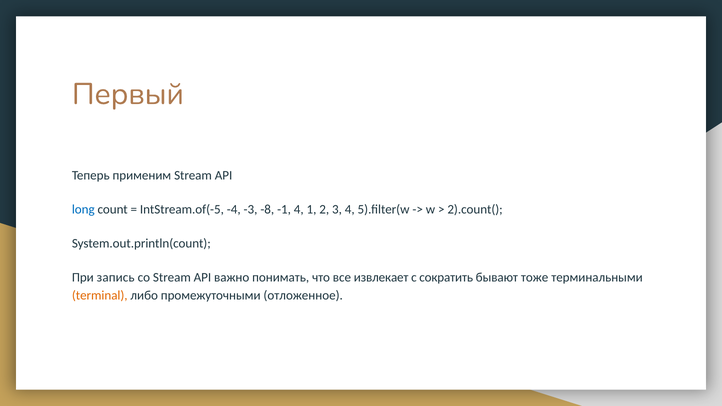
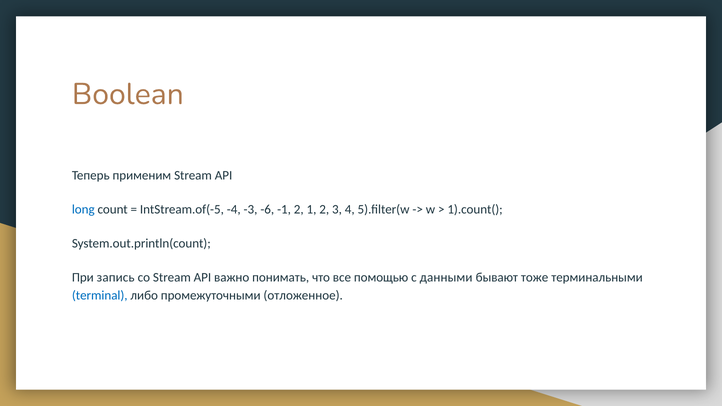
Первый: Первый -> Boolean
-8: -8 -> -6
-1 4: 4 -> 2
2).count(: 2).count( -> 1).count(
извлекает: извлекает -> помощью
сократить: сократить -> данными
terminal colour: orange -> blue
